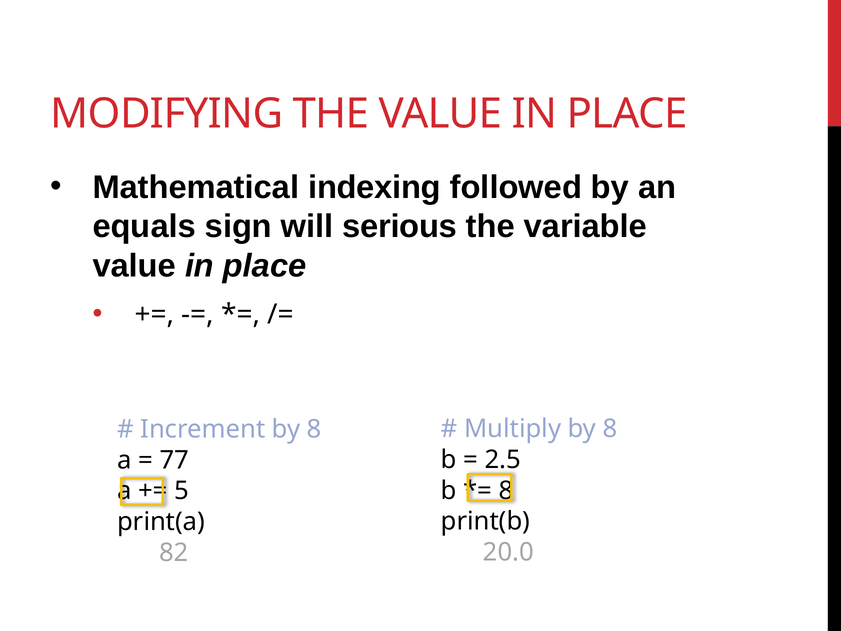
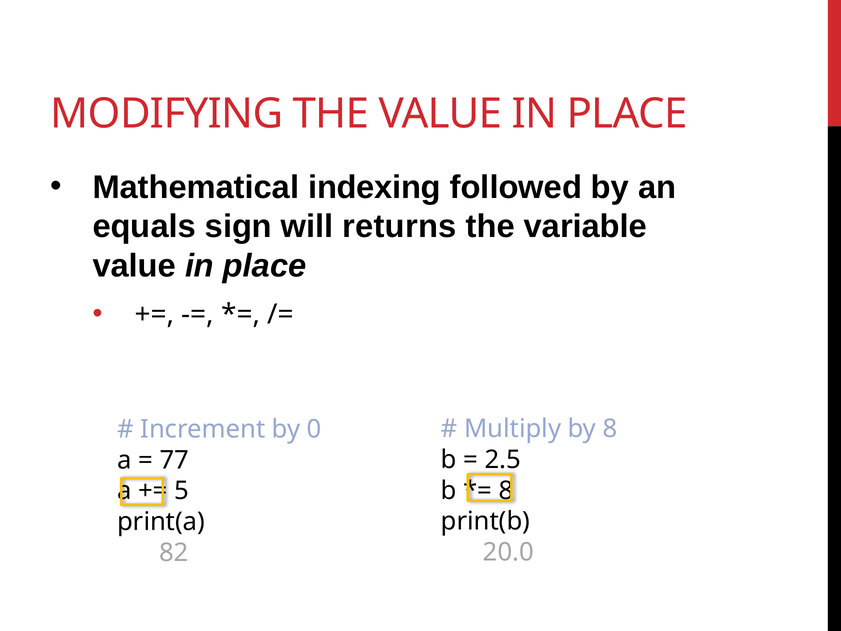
serious: serious -> returns
Increment by 8: 8 -> 0
